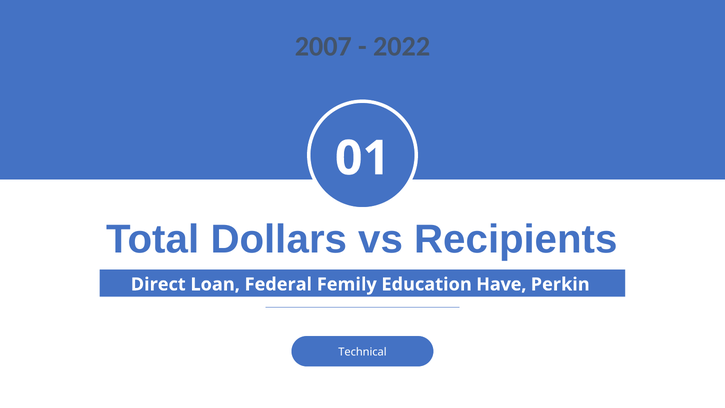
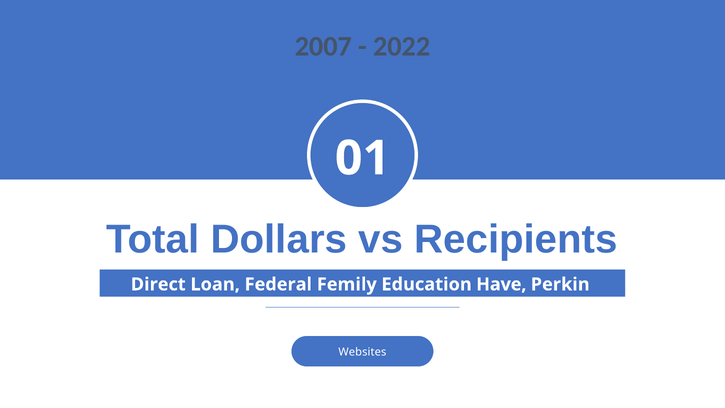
Technical: Technical -> Websites
